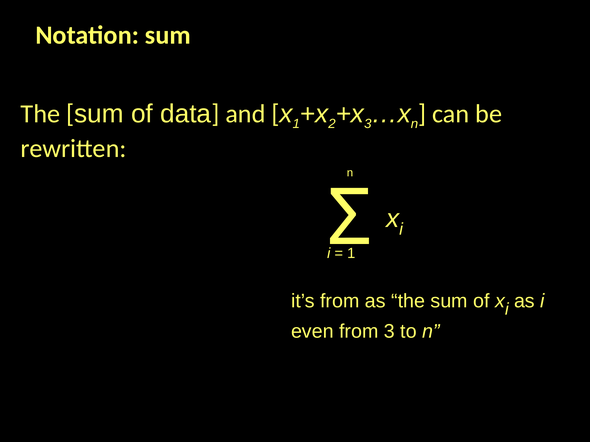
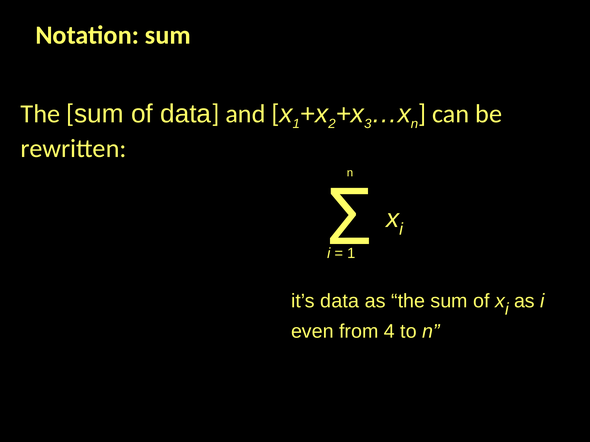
it’s from: from -> data
from 3: 3 -> 4
